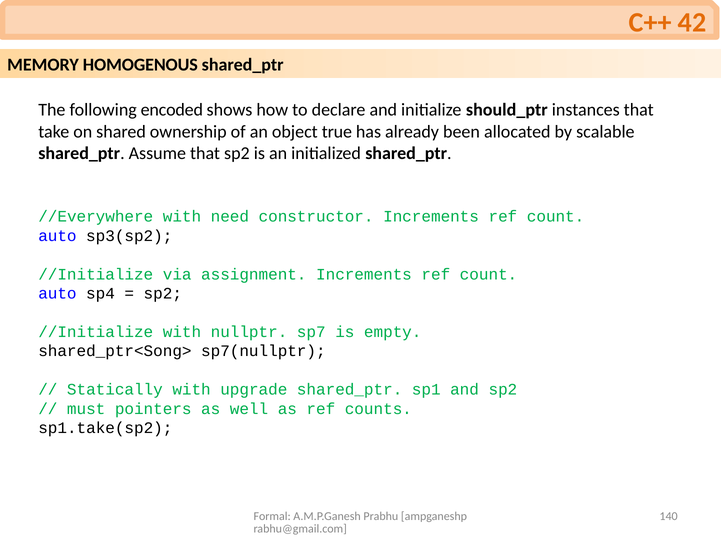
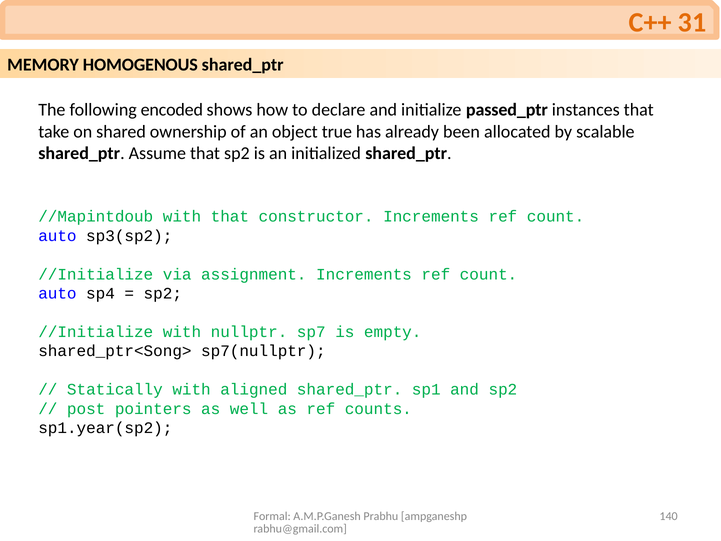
42: 42 -> 31
should_ptr: should_ptr -> passed_ptr
//Everywhere: //Everywhere -> //Mapintdoub
with need: need -> that
upgrade: upgrade -> aligned
must: must -> post
sp1.take(sp2: sp1.take(sp2 -> sp1.year(sp2
